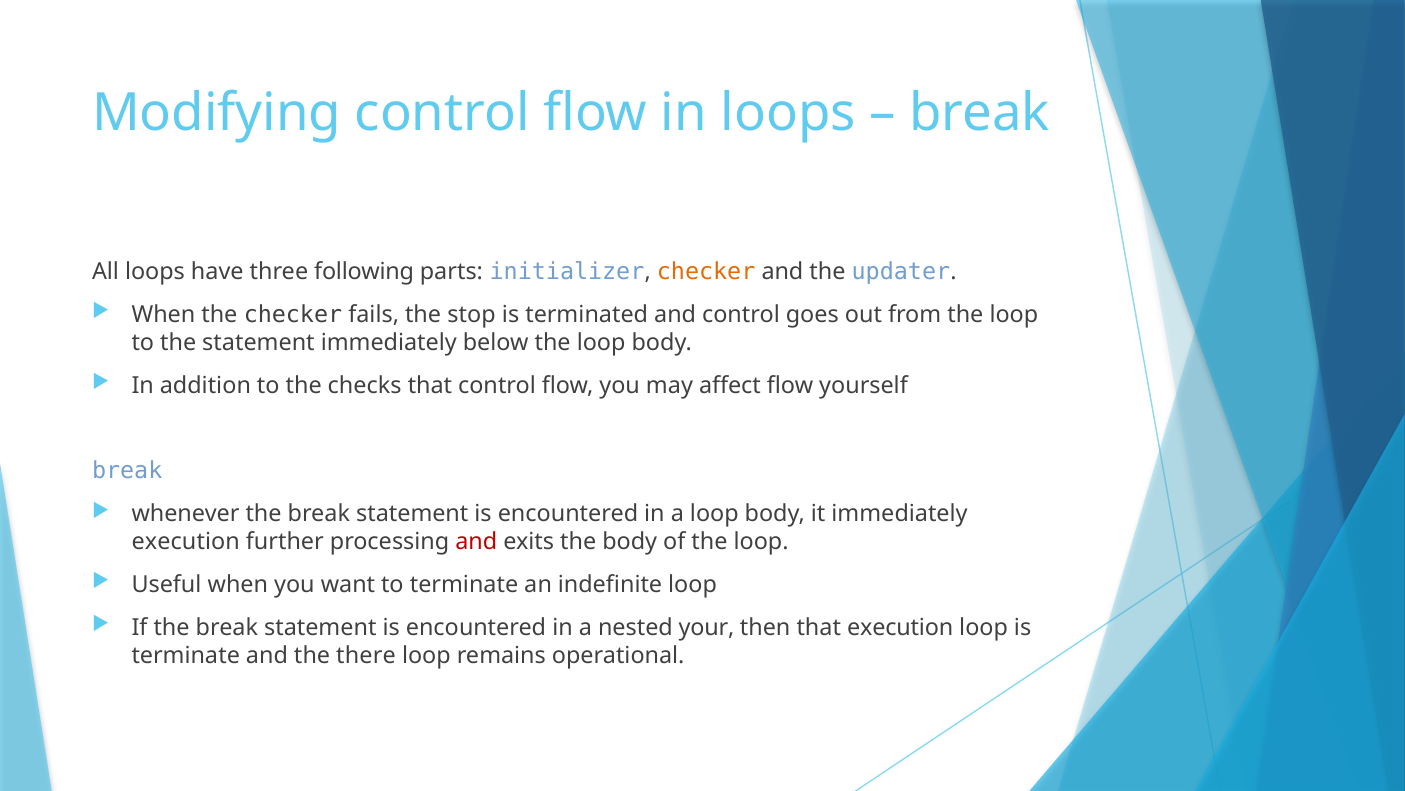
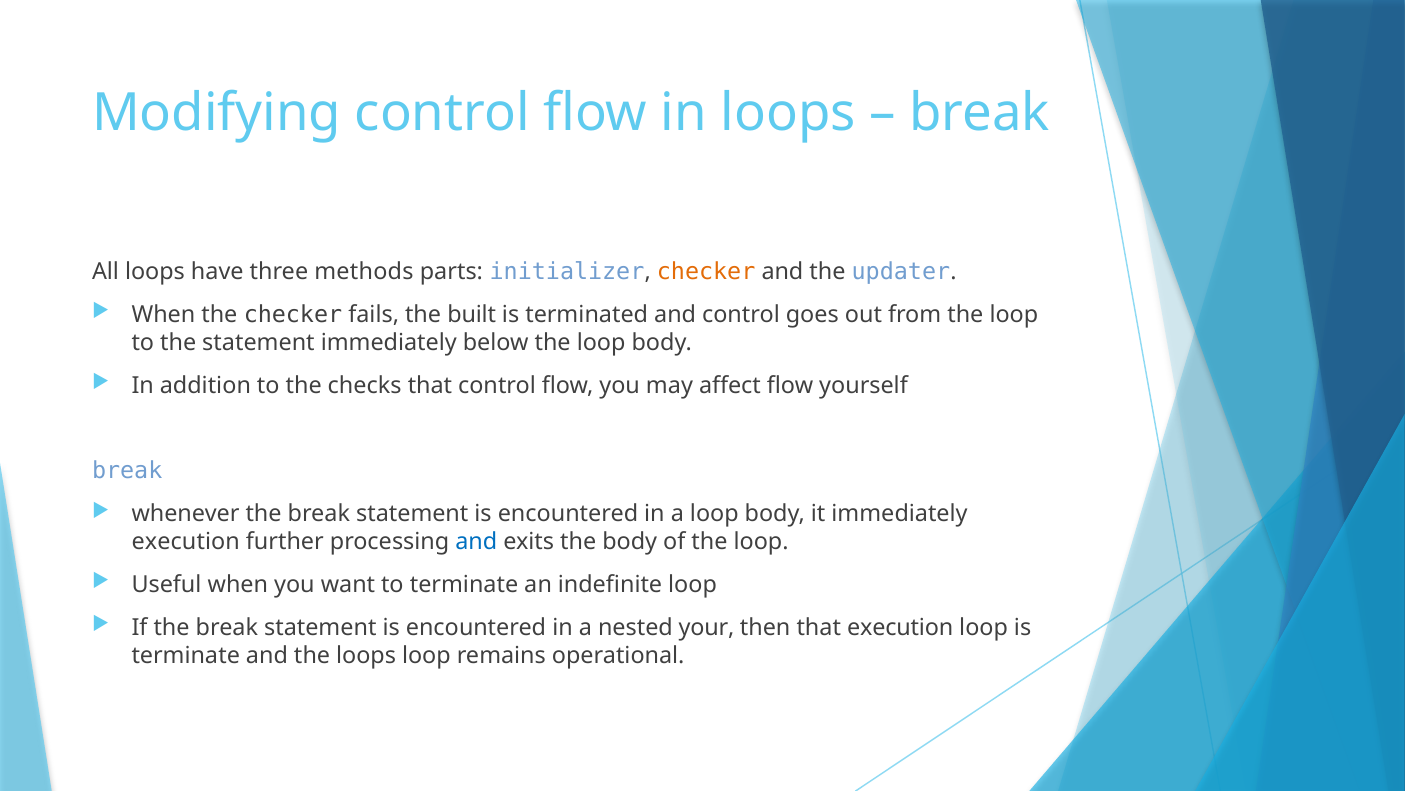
following: following -> methods
stop: stop -> built
and at (476, 542) colour: red -> blue
the there: there -> loops
